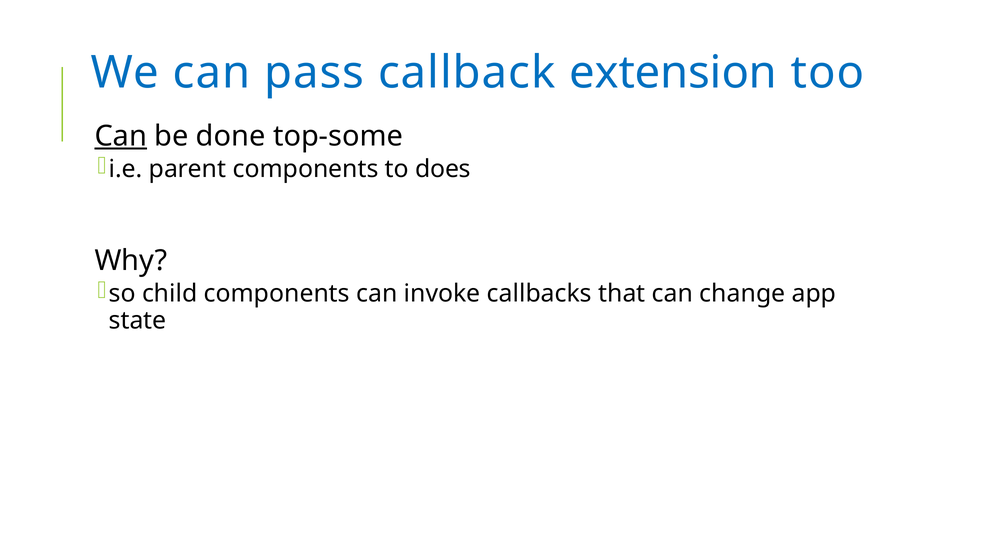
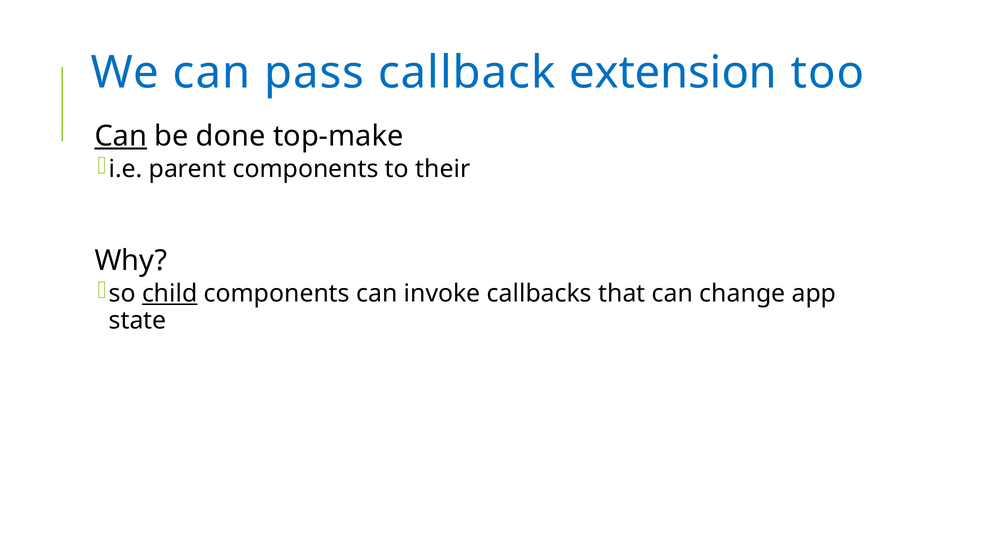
top-some: top-some -> top-make
does: does -> their
child underline: none -> present
